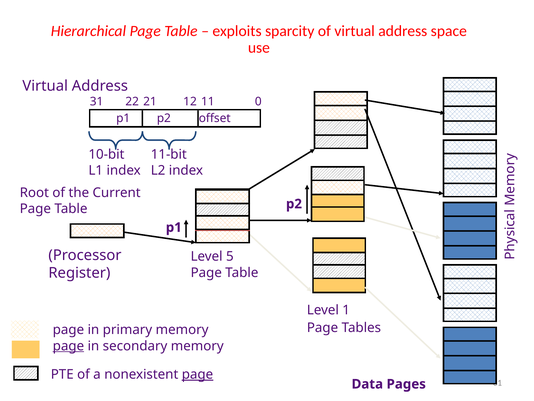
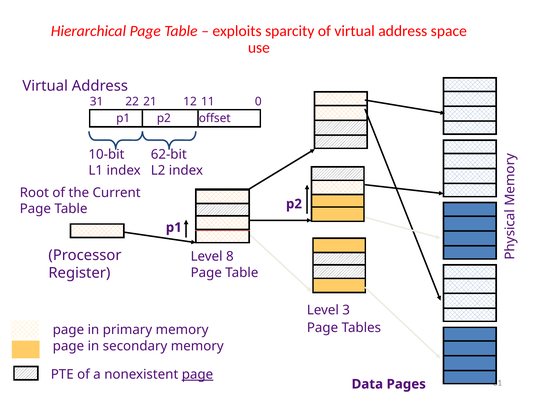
11-bit: 11-bit -> 62-bit
5: 5 -> 8
1: 1 -> 3
page at (68, 346) underline: present -> none
